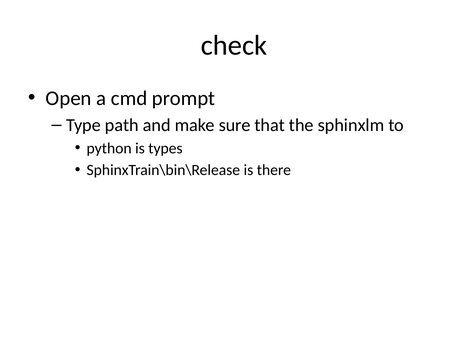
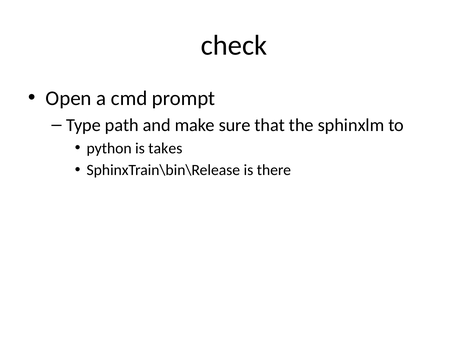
types: types -> takes
